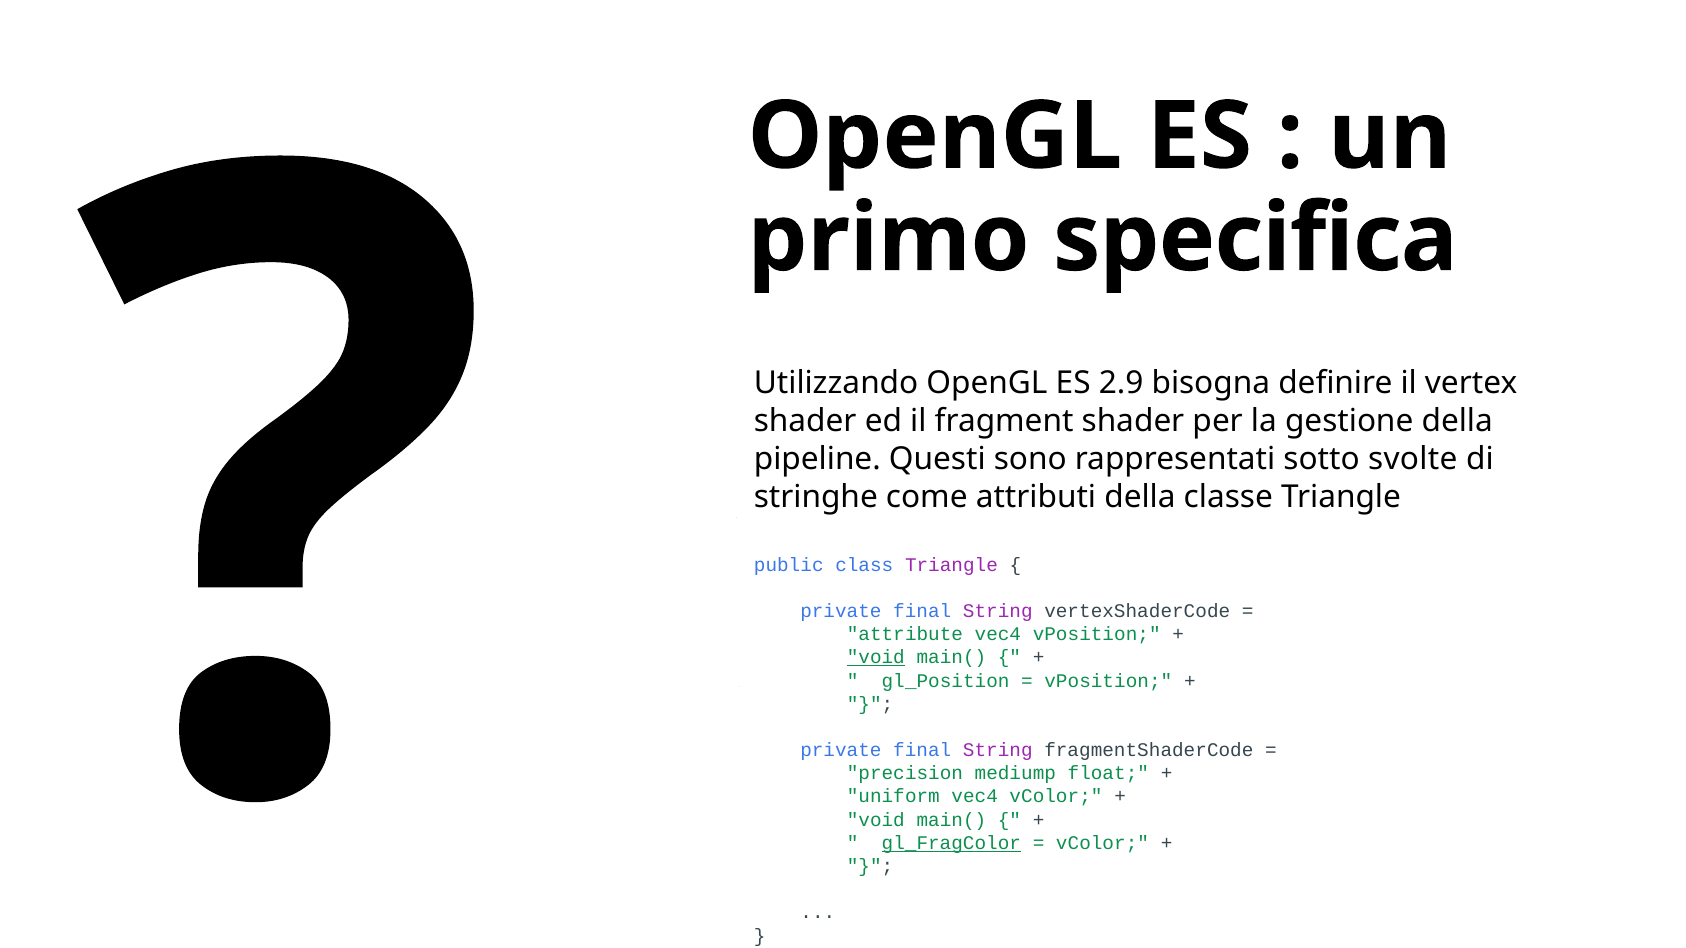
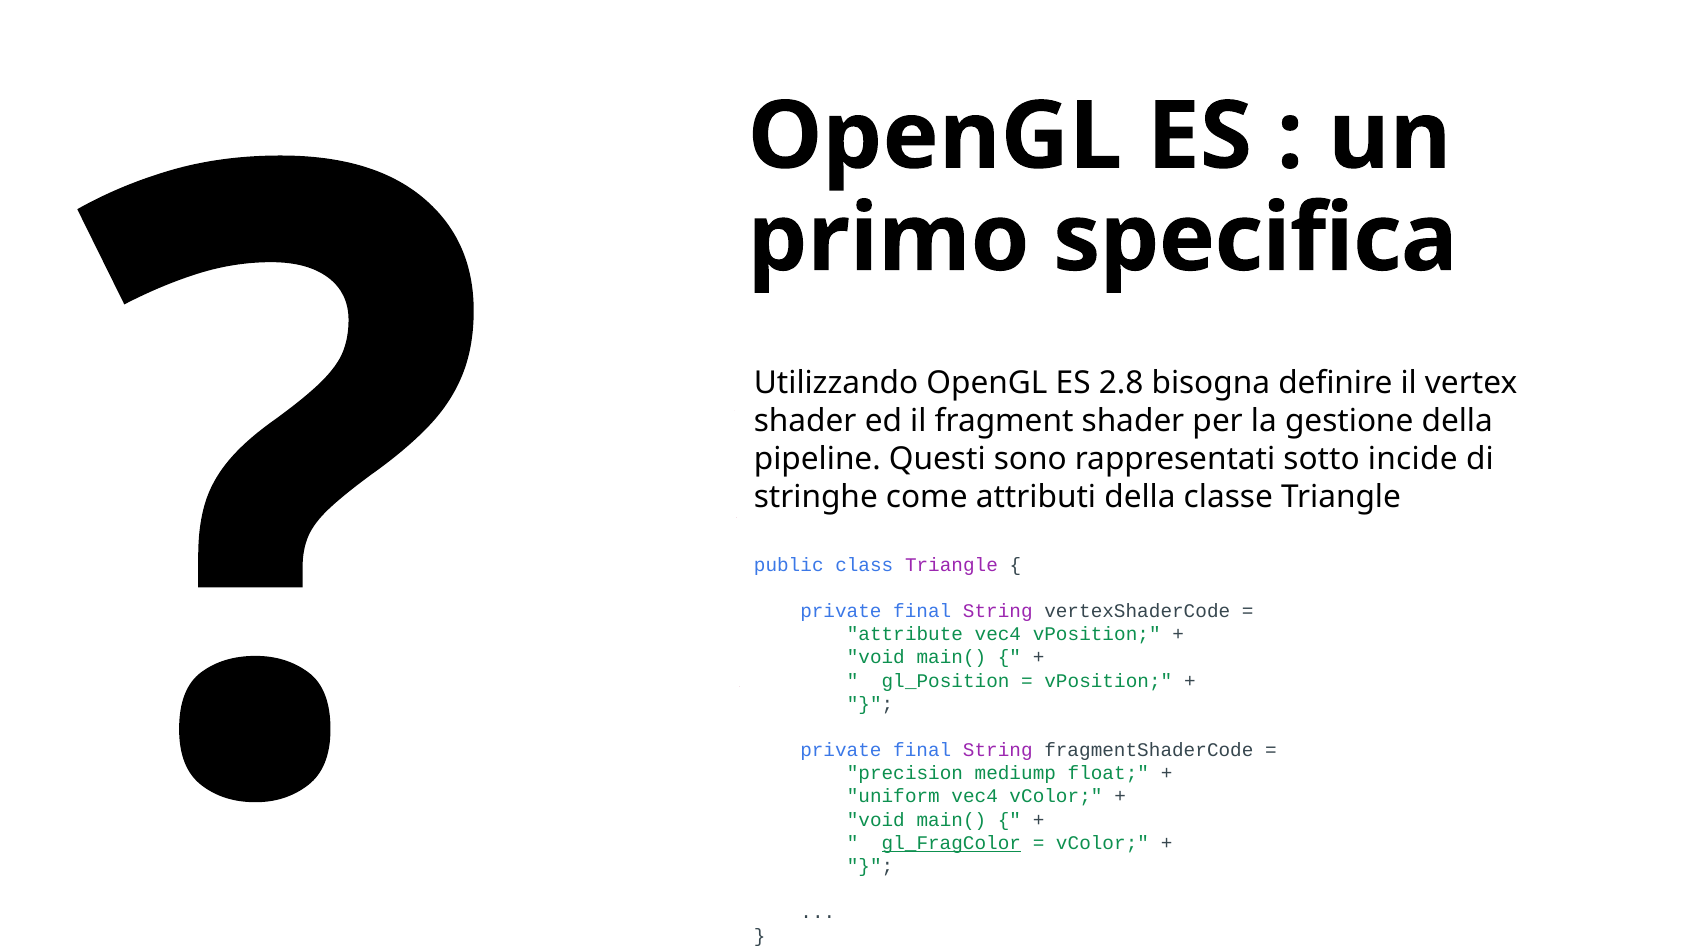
2.9: 2.9 -> 2.8
svolte: svolte -> incide
void at (876, 658) underline: present -> none
